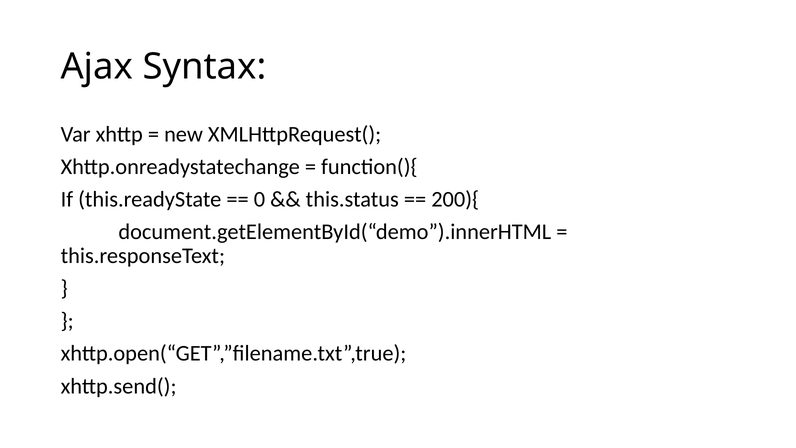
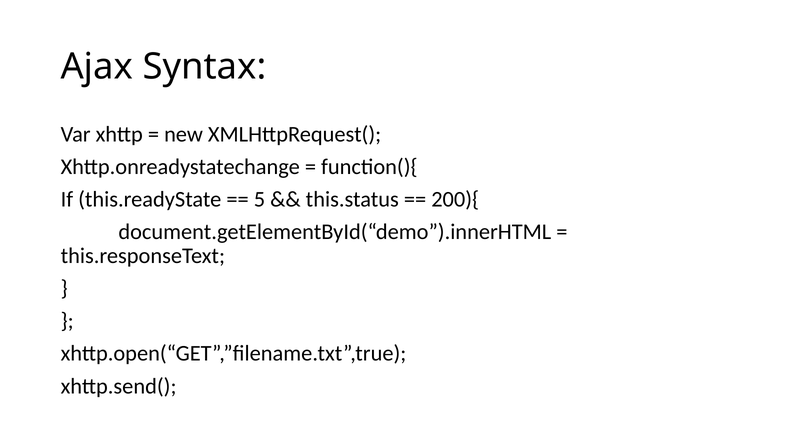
0: 0 -> 5
